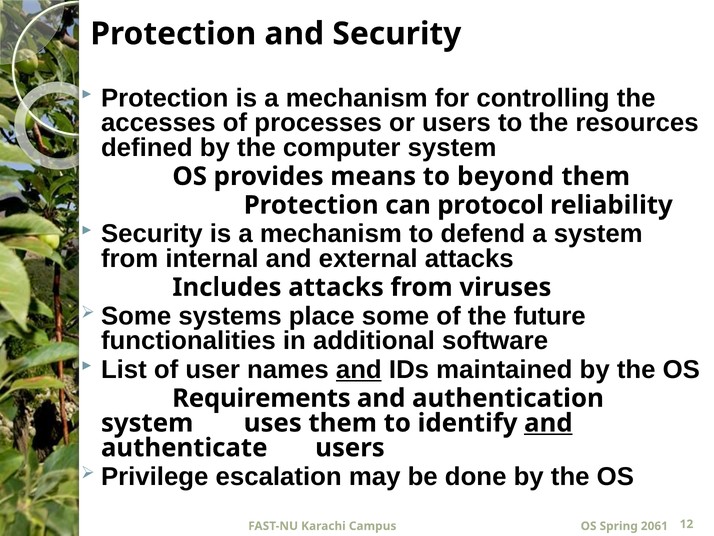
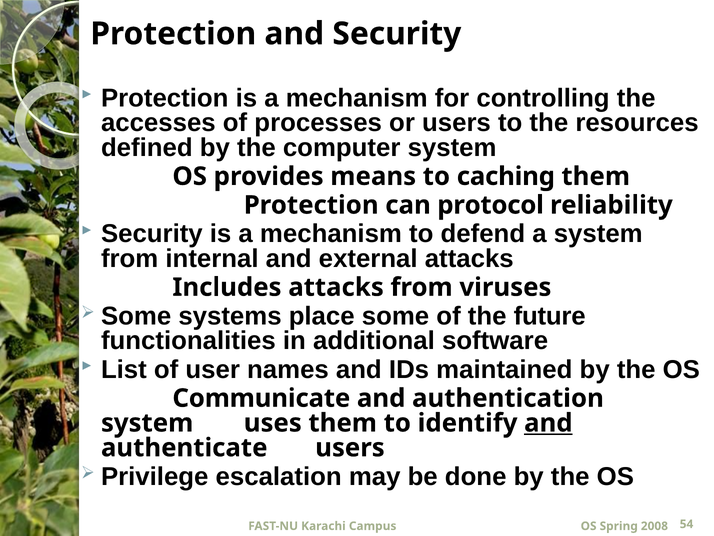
beyond: beyond -> caching
and at (359, 369) underline: present -> none
Requirements: Requirements -> Communicate
2061: 2061 -> 2008
12: 12 -> 54
